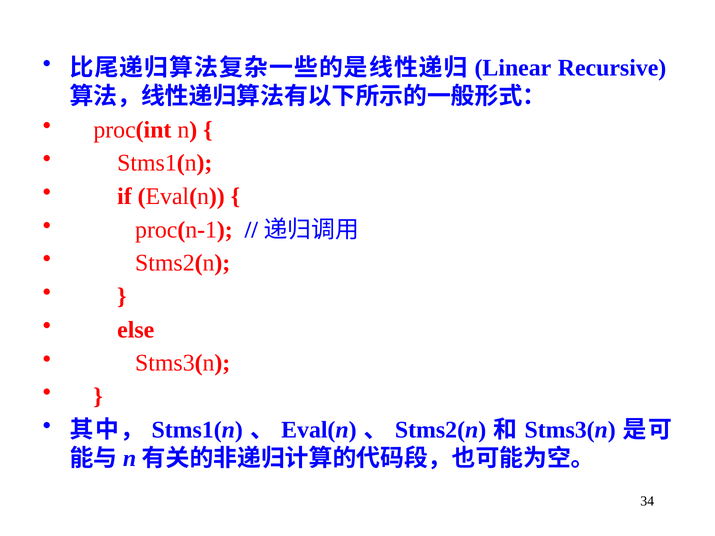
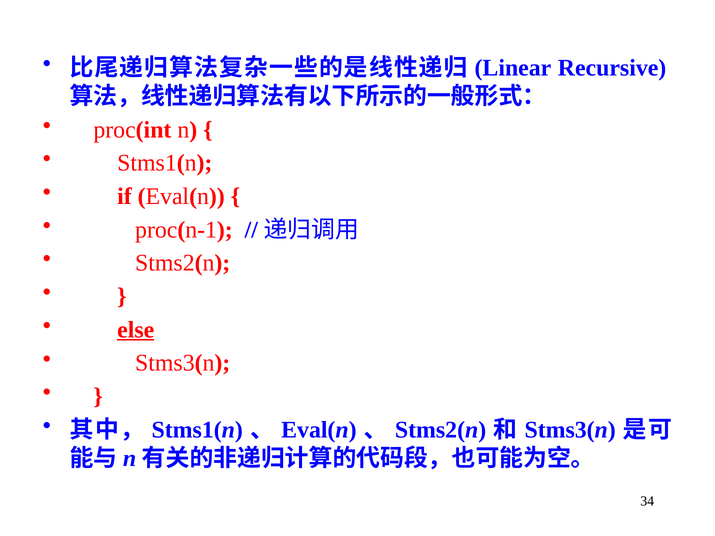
else underline: none -> present
